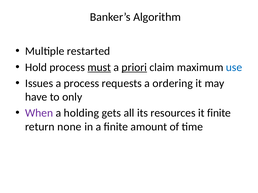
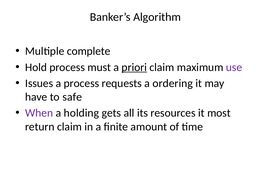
restarted: restarted -> complete
must underline: present -> none
use colour: blue -> purple
only: only -> safe
it finite: finite -> most
return none: none -> claim
